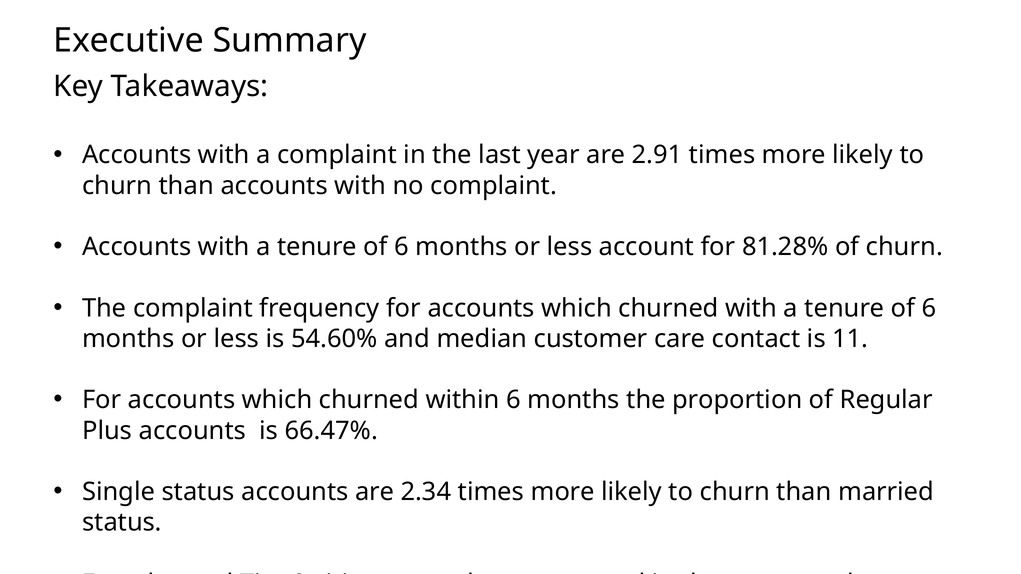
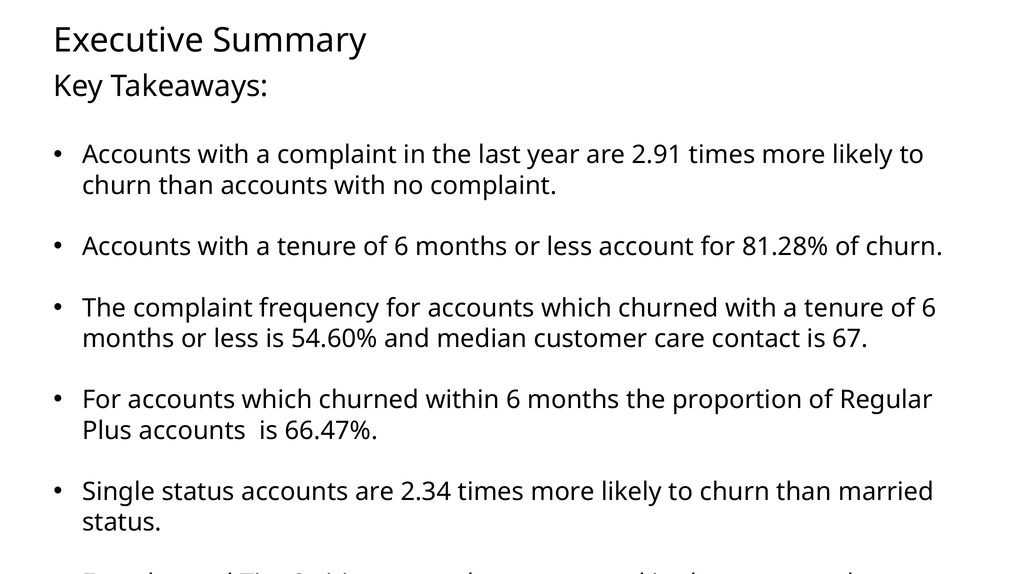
11: 11 -> 67
